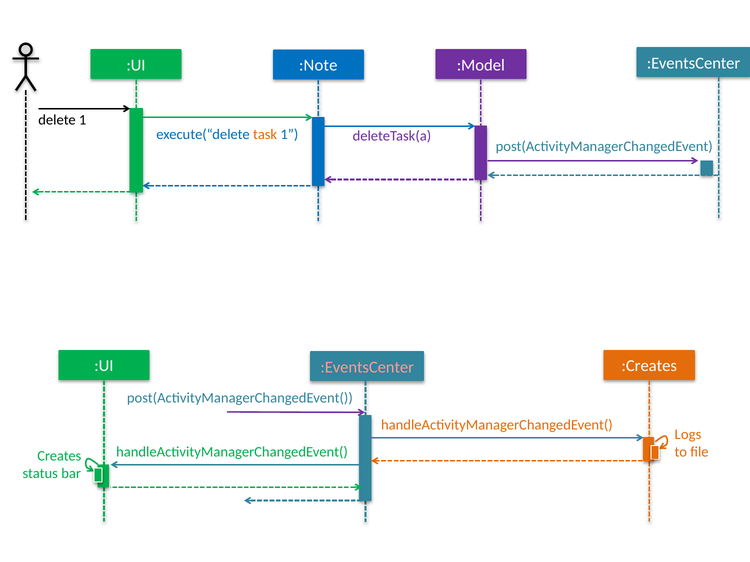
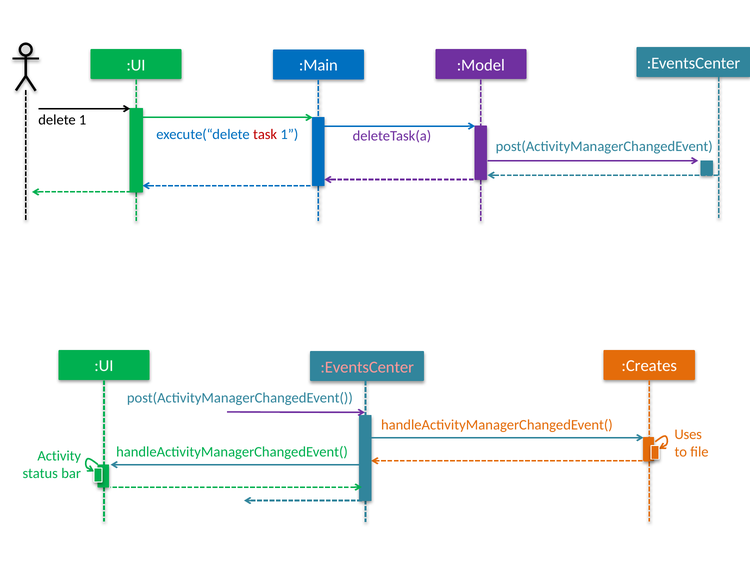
:Note: :Note -> :Main
task colour: orange -> red
Logs: Logs -> Uses
Creates: Creates -> Activity
